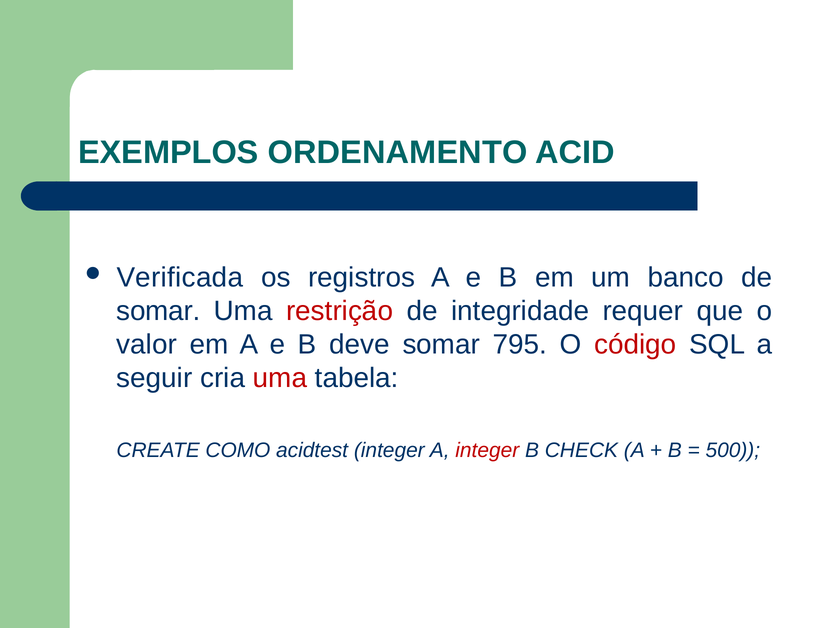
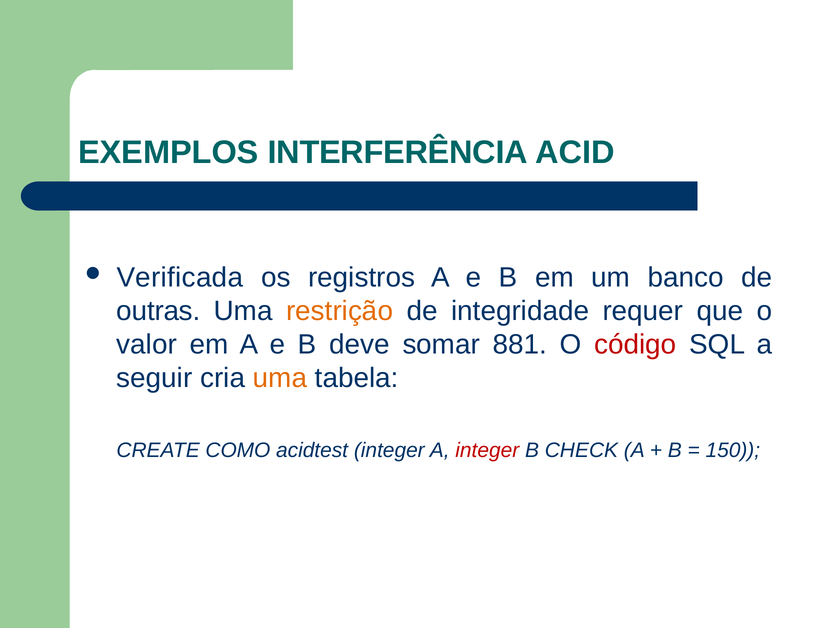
ORDENAMENTO: ORDENAMENTO -> INTERFERÊNCIA
somar at (158, 311): somar -> outras
restrição colour: red -> orange
795: 795 -> 881
uma at (280, 378) colour: red -> orange
500: 500 -> 150
